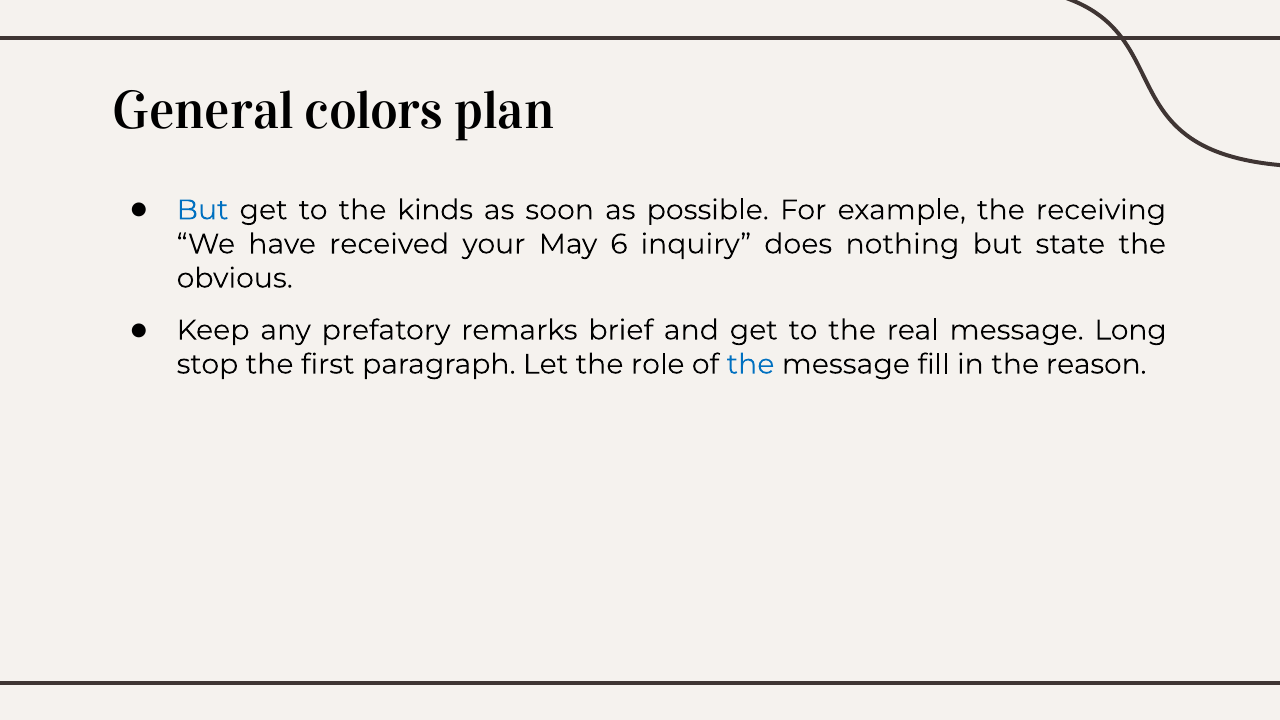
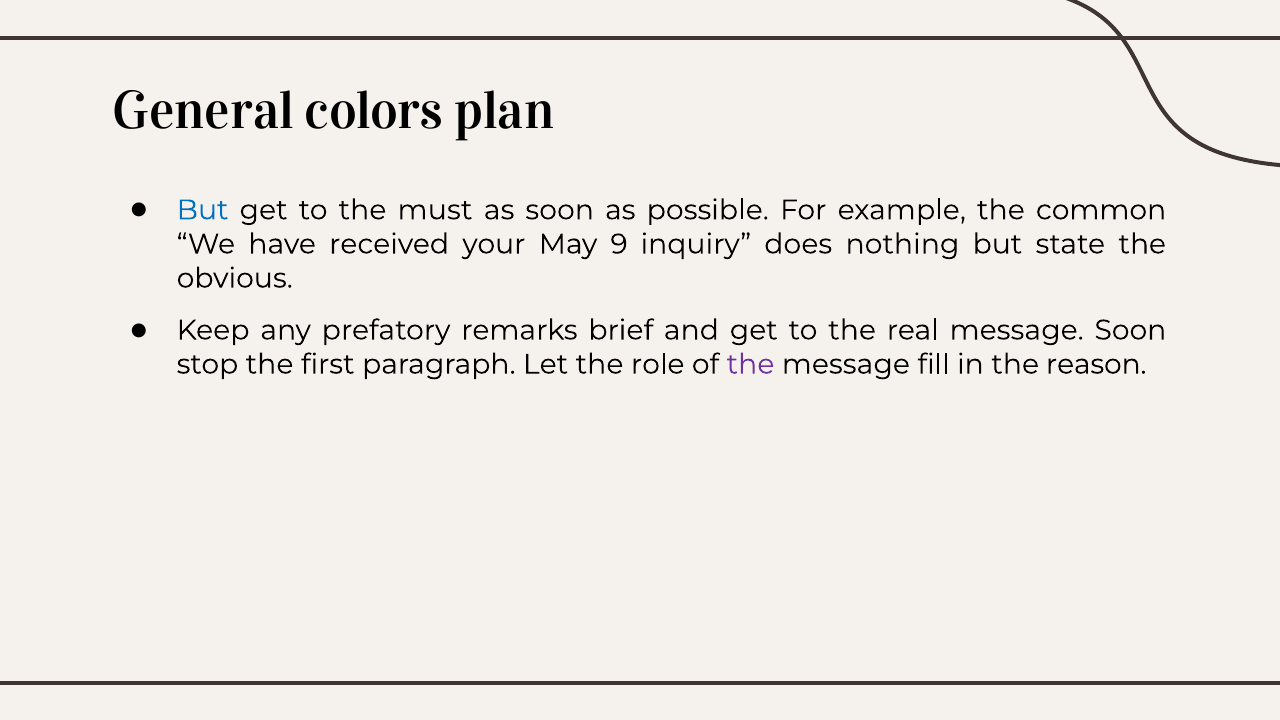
kinds: kinds -> must
receiving: receiving -> common
6: 6 -> 9
message Long: Long -> Soon
the at (751, 364) colour: blue -> purple
